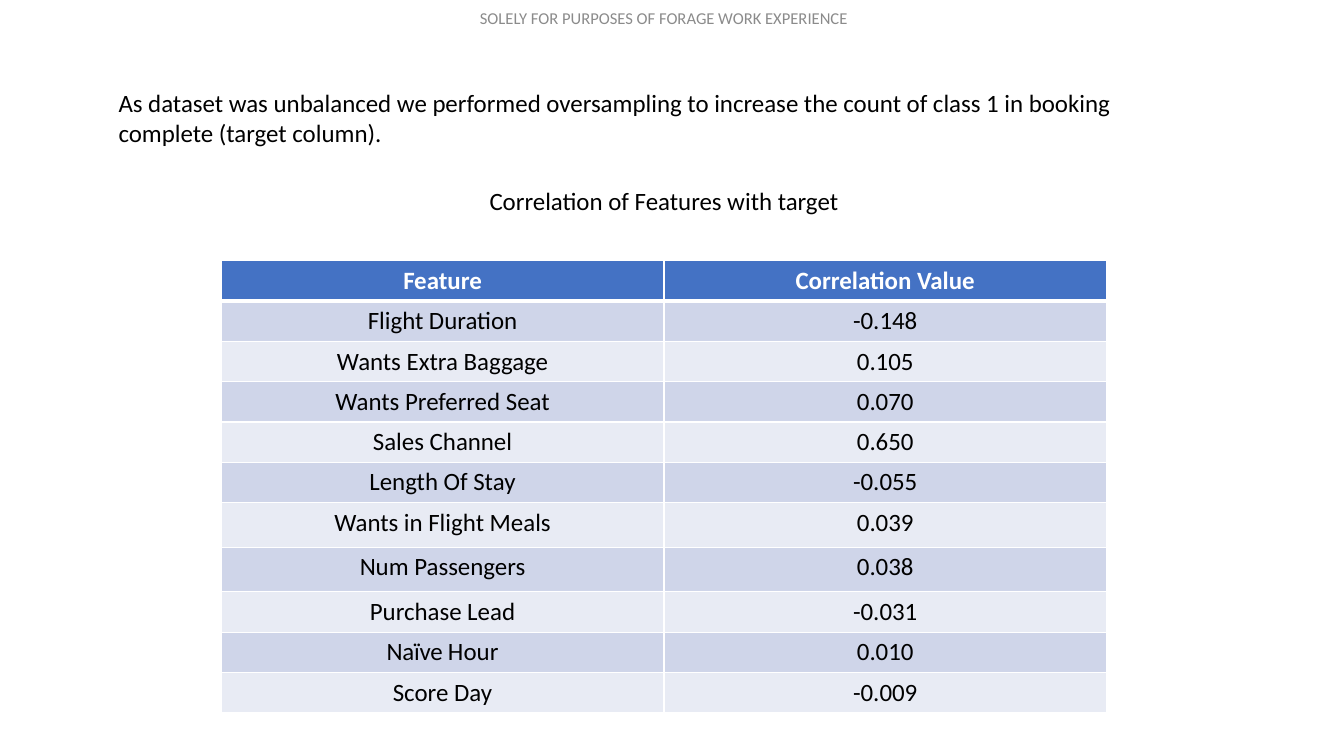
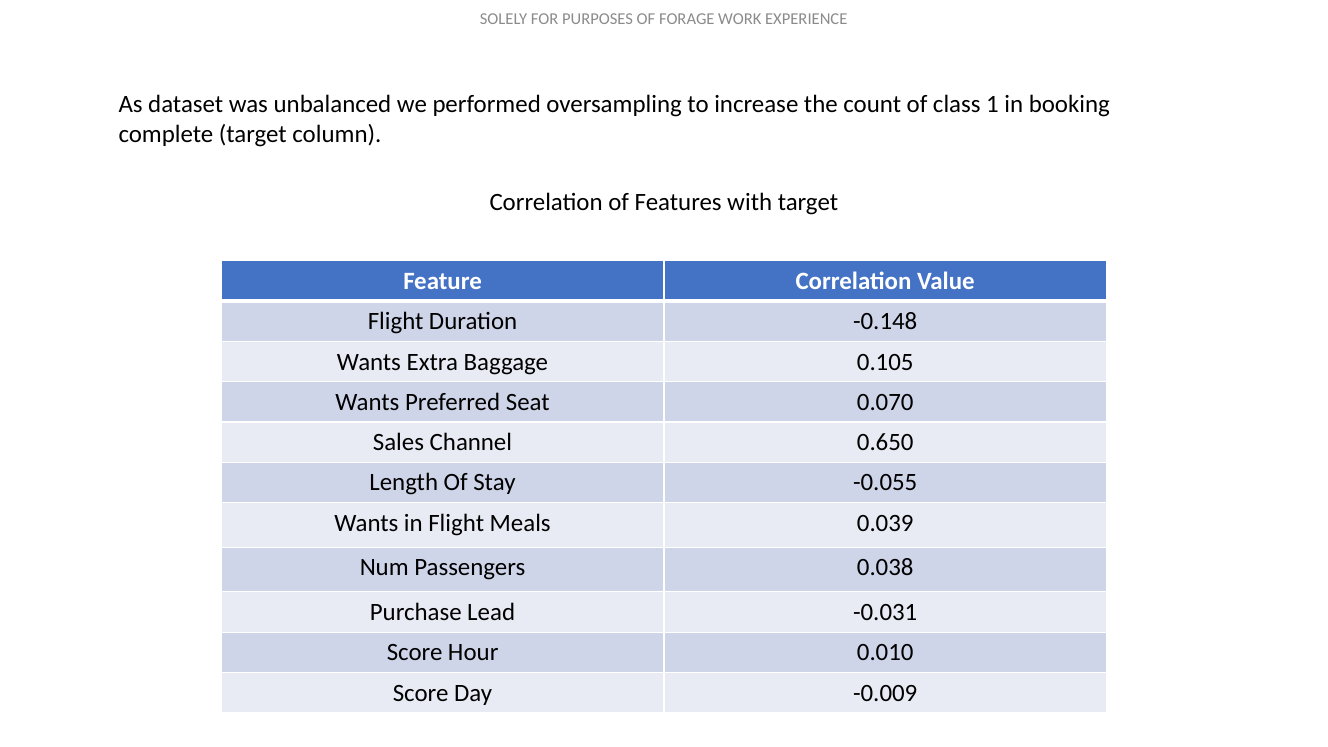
Naïve at (415, 653): Naïve -> Score
